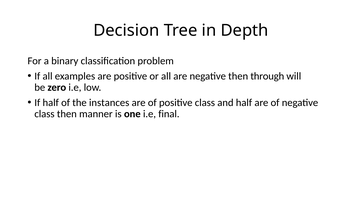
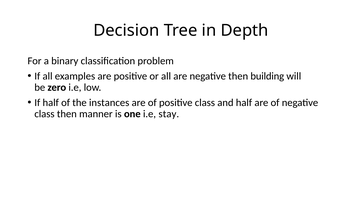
through: through -> building
final: final -> stay
